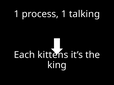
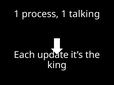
kittens: kittens -> update
